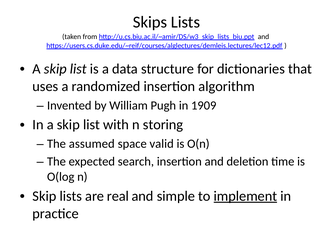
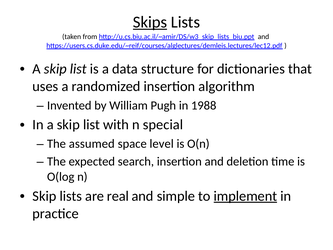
Skips underline: none -> present
1909: 1909 -> 1988
storing: storing -> special
valid: valid -> level
